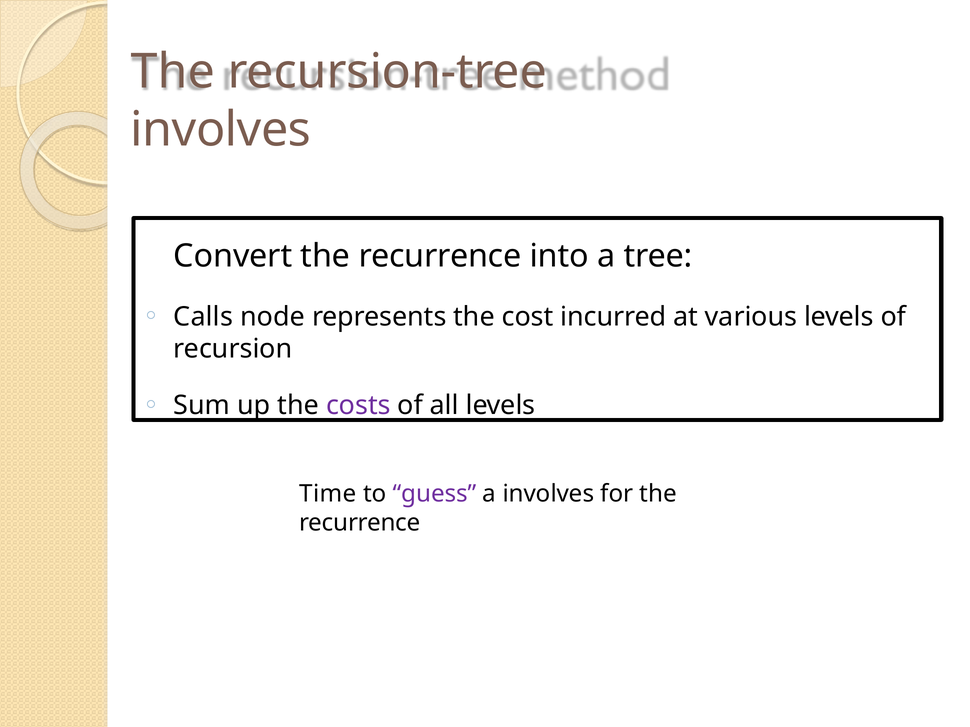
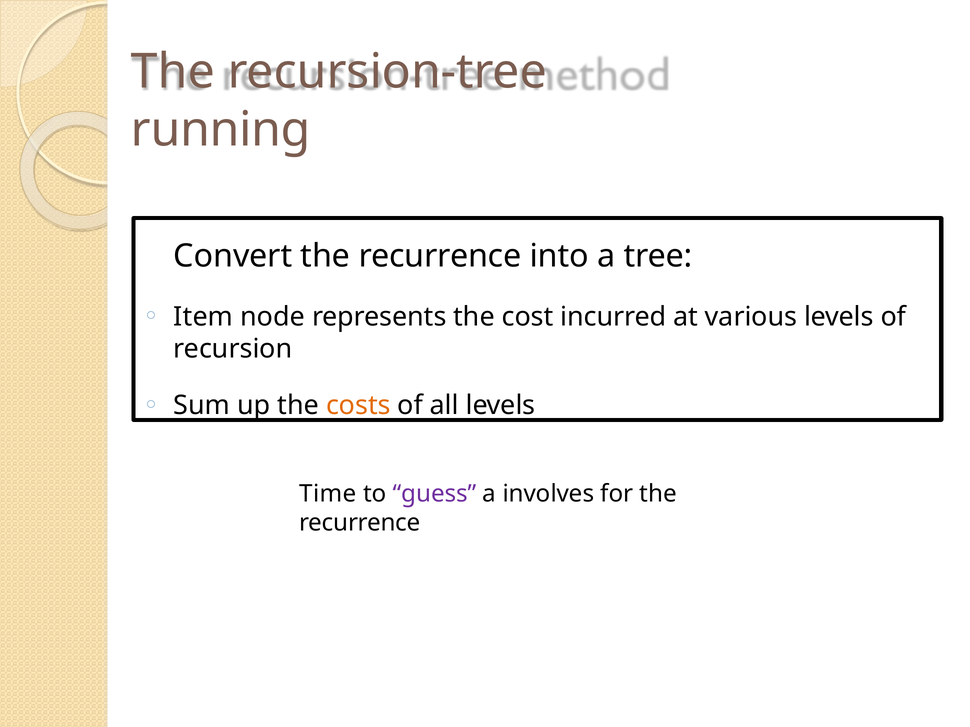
involves at (221, 130): involves -> running
Calls: Calls -> Item
costs colour: purple -> orange
